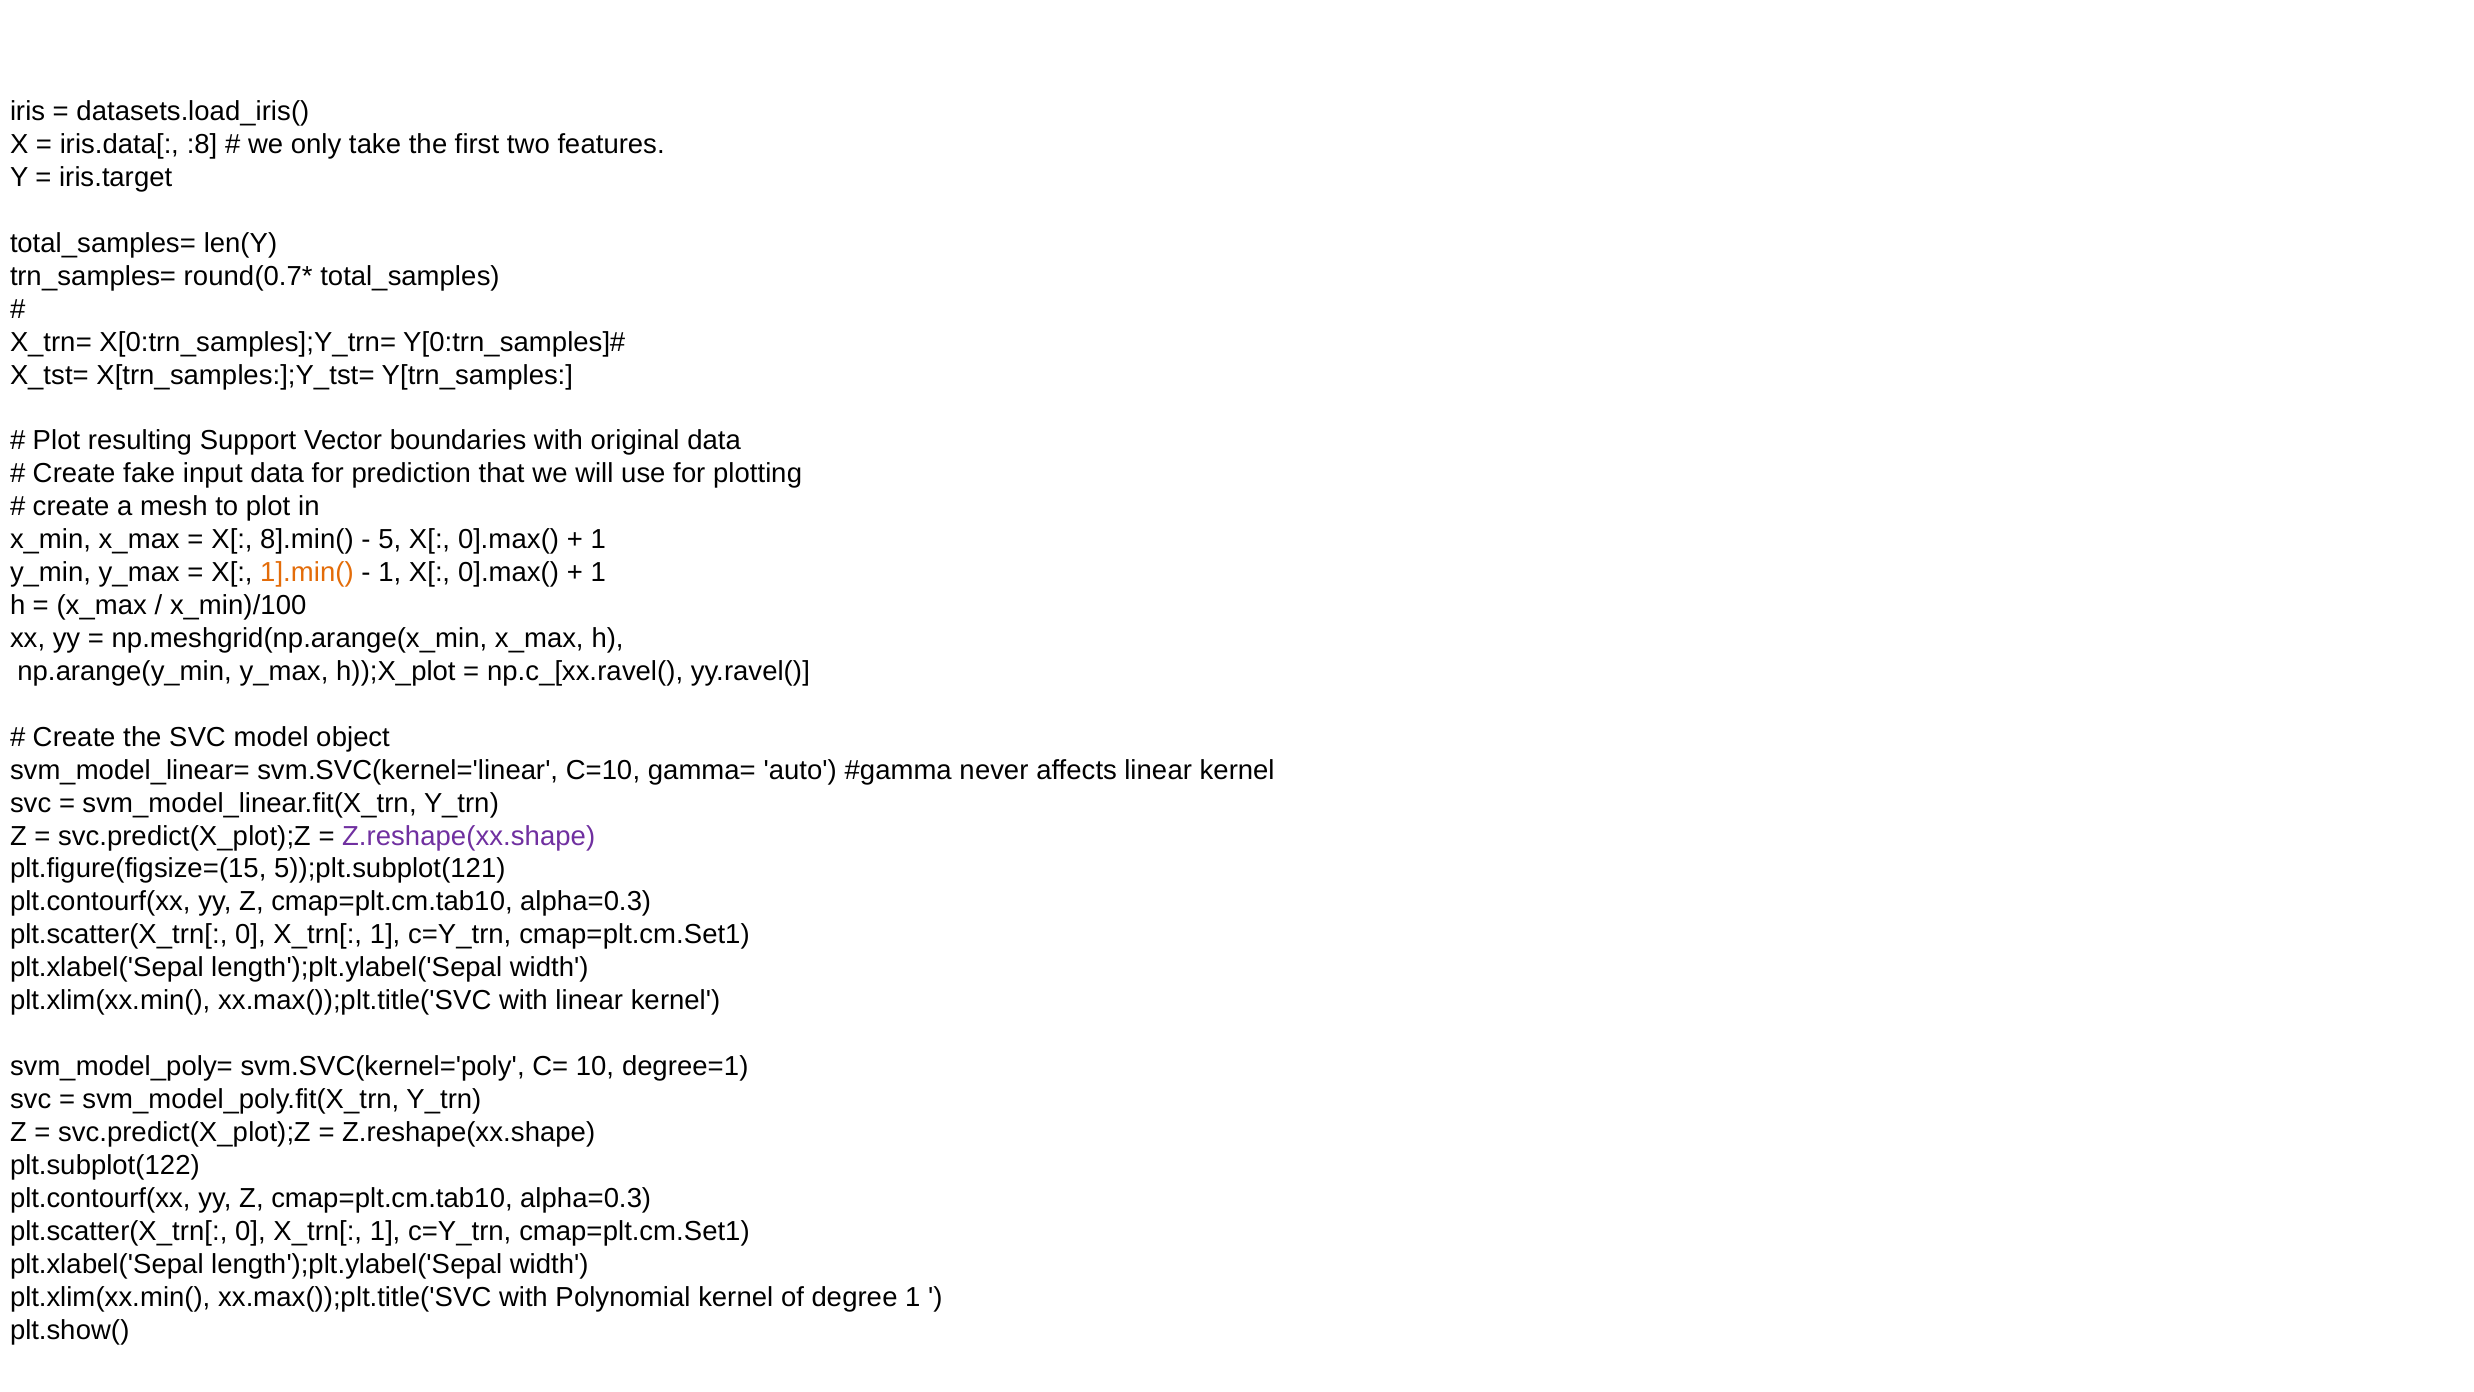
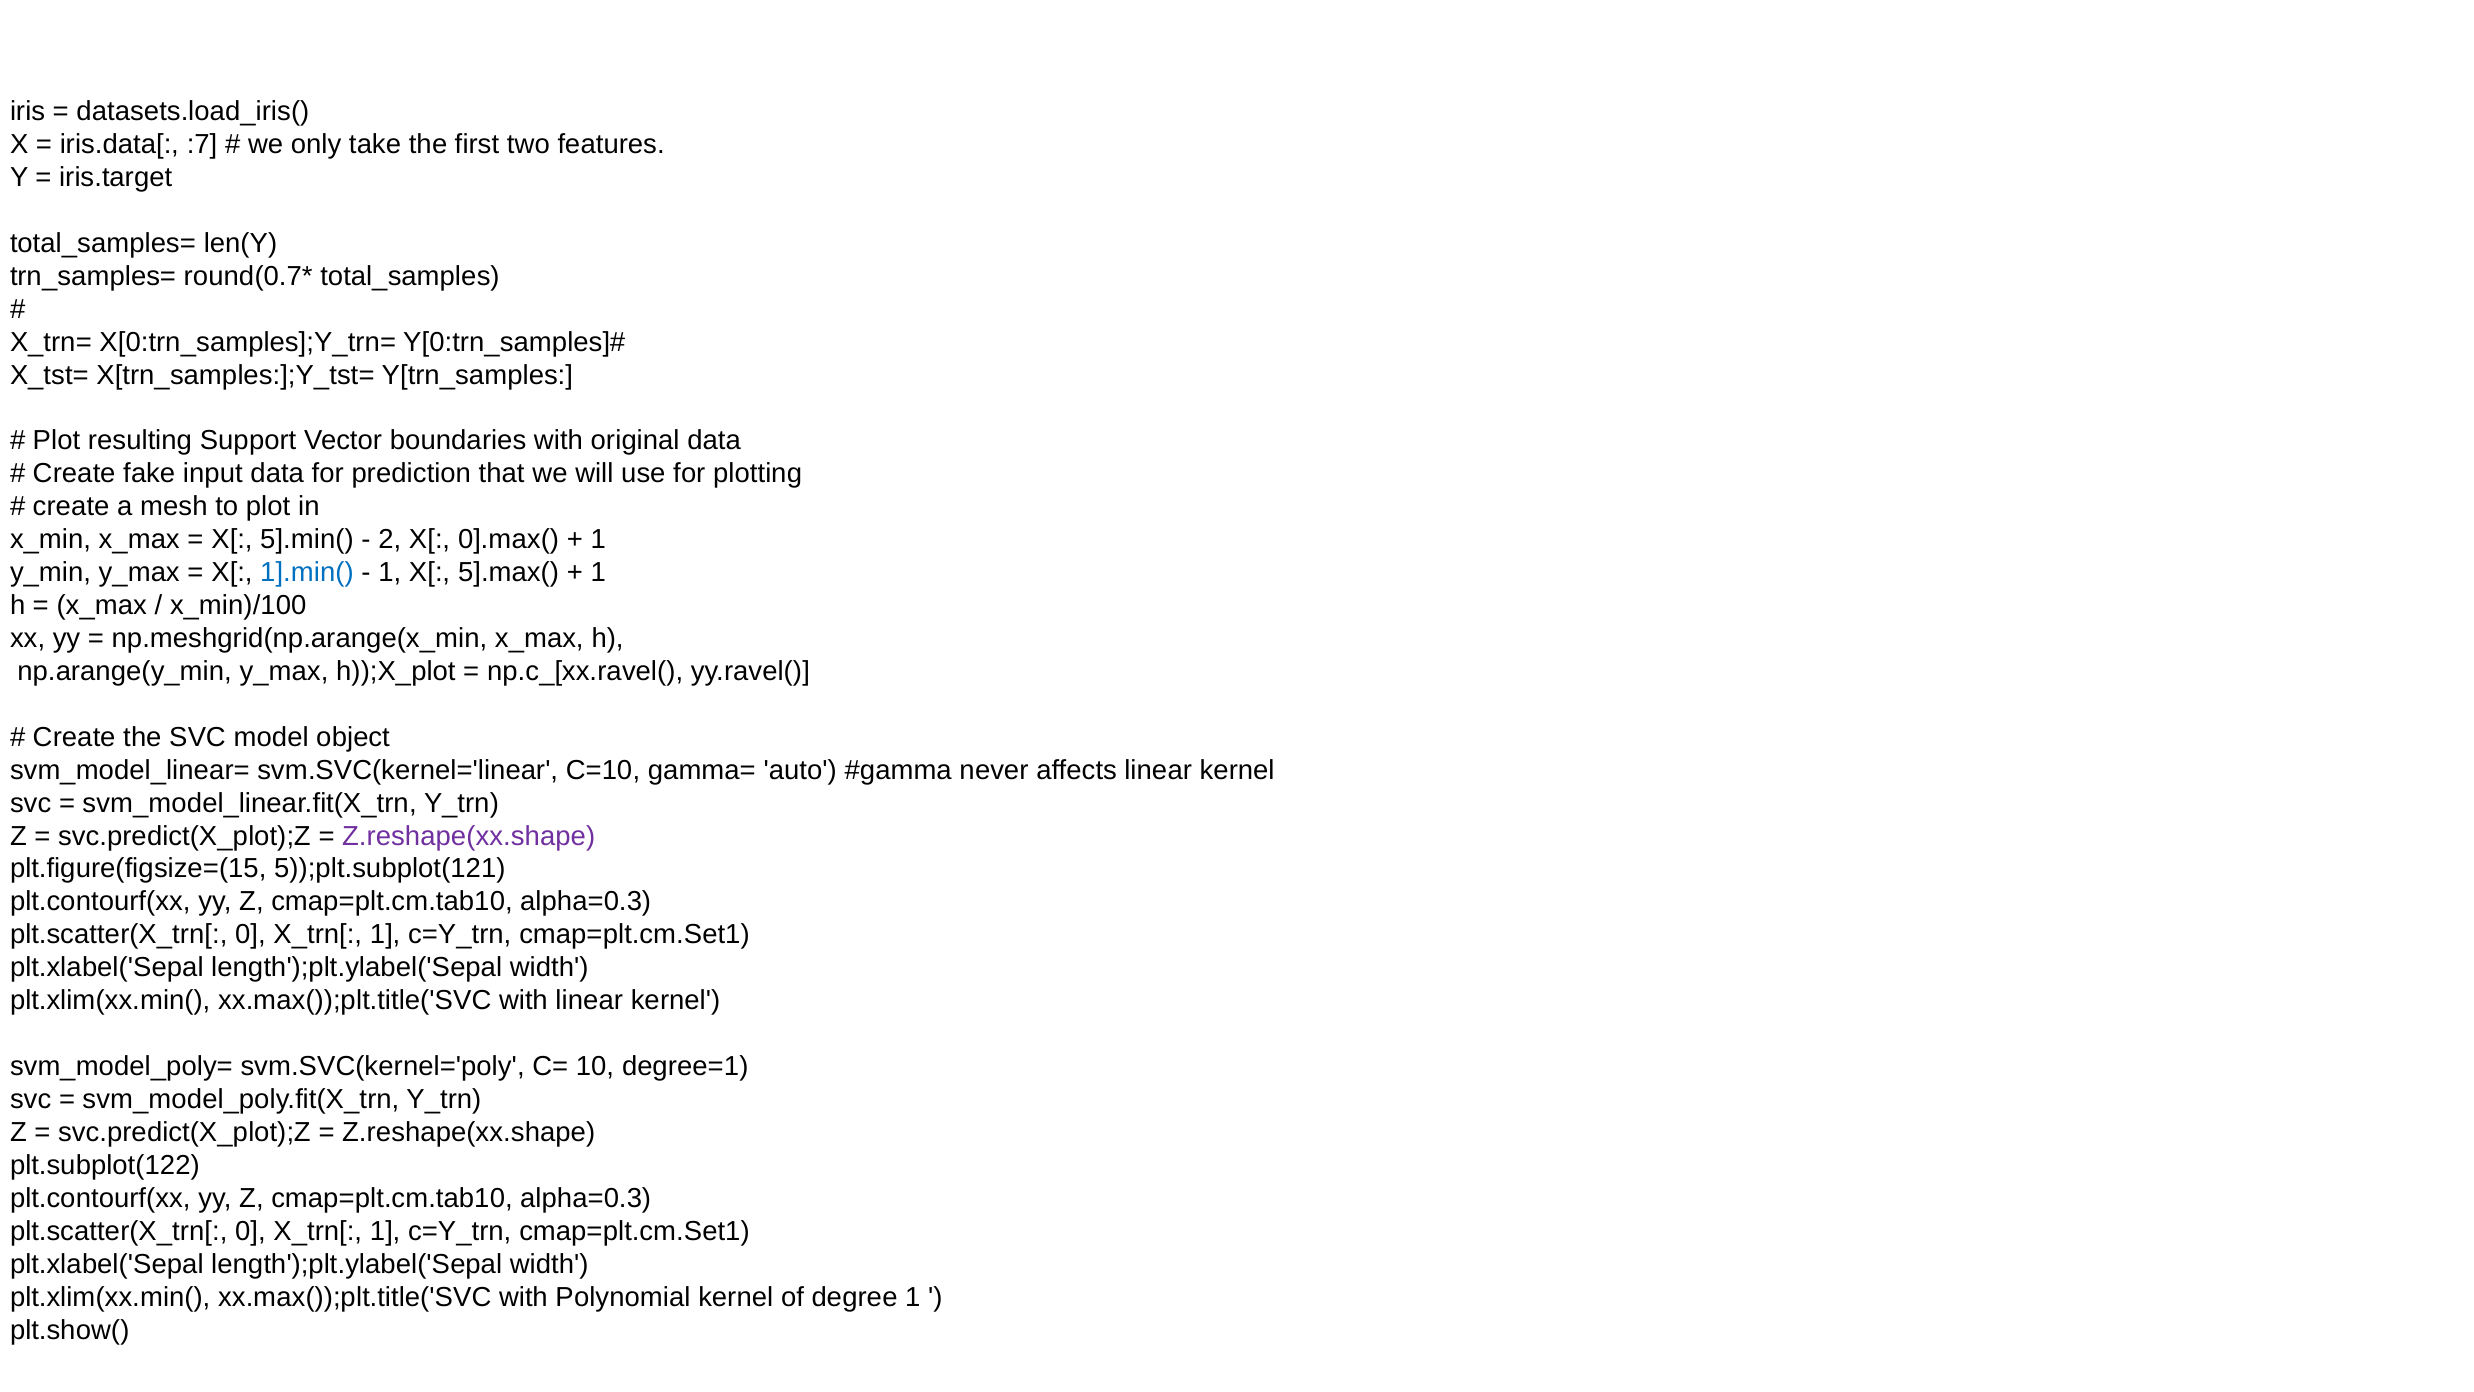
:8: :8 -> :7
8].min(: 8].min( -> 5].min(
5: 5 -> 2
1].min( colour: orange -> blue
1 X[ 0].max(: 0].max( -> 5].max(
